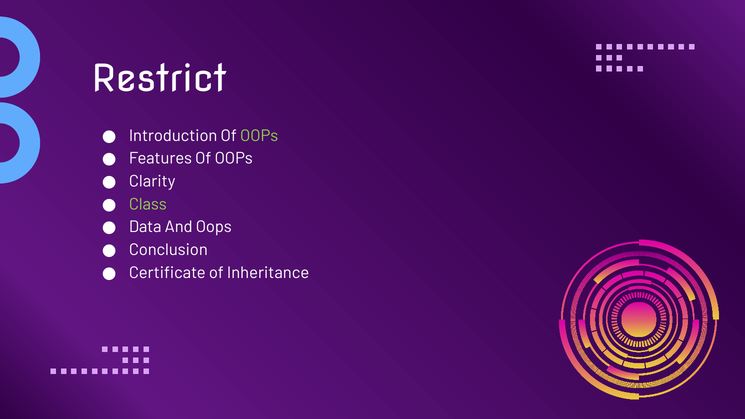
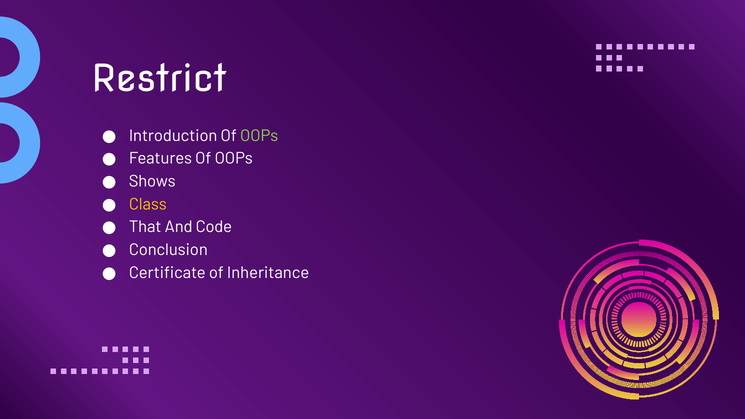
Clarity: Clarity -> Shows
Class colour: light green -> yellow
Data: Data -> That
And Oops: Oops -> Code
